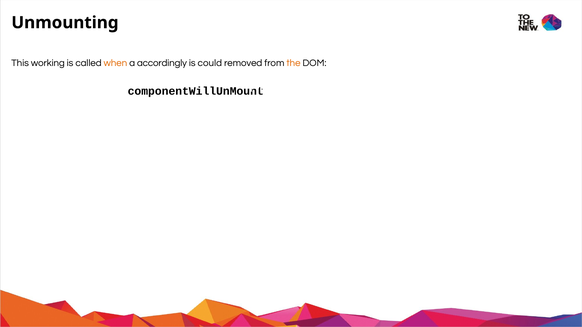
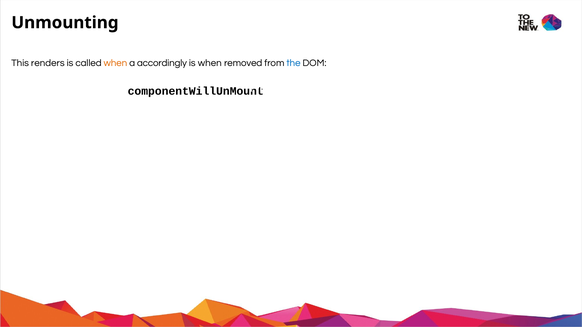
working: working -> renders
is could: could -> when
the colour: orange -> blue
